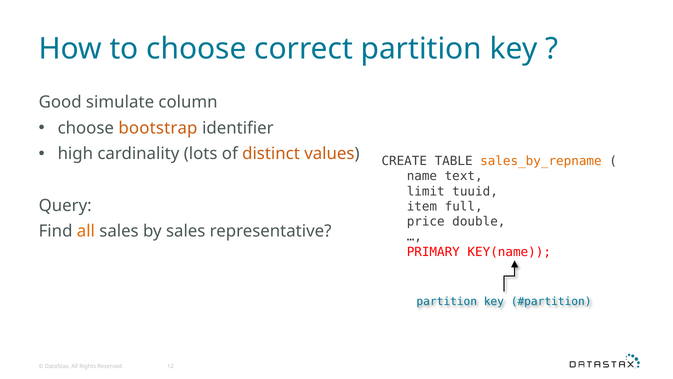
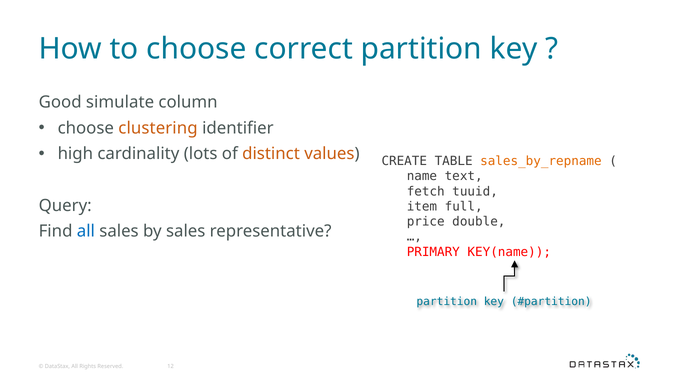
bootstrap: bootstrap -> clustering
limit: limit -> fetch
all at (86, 231) colour: orange -> blue
